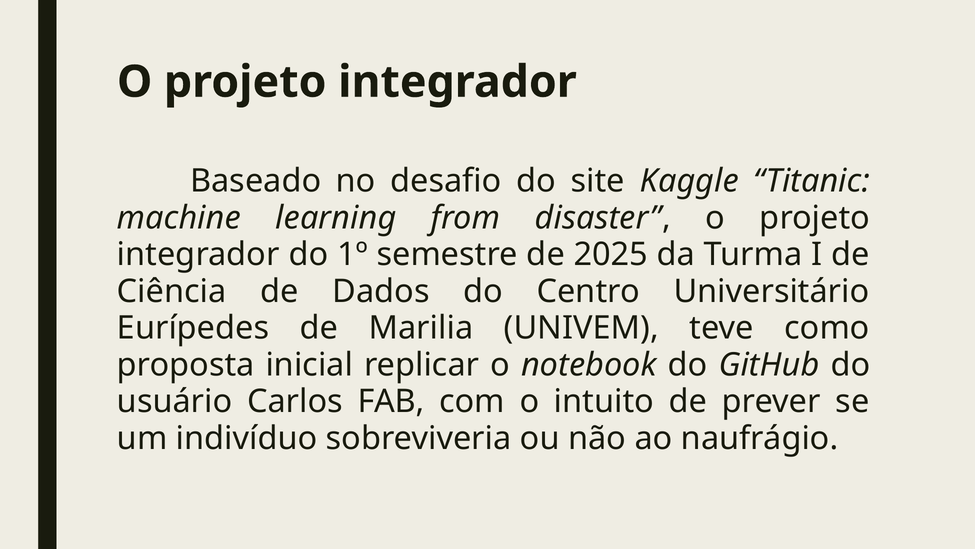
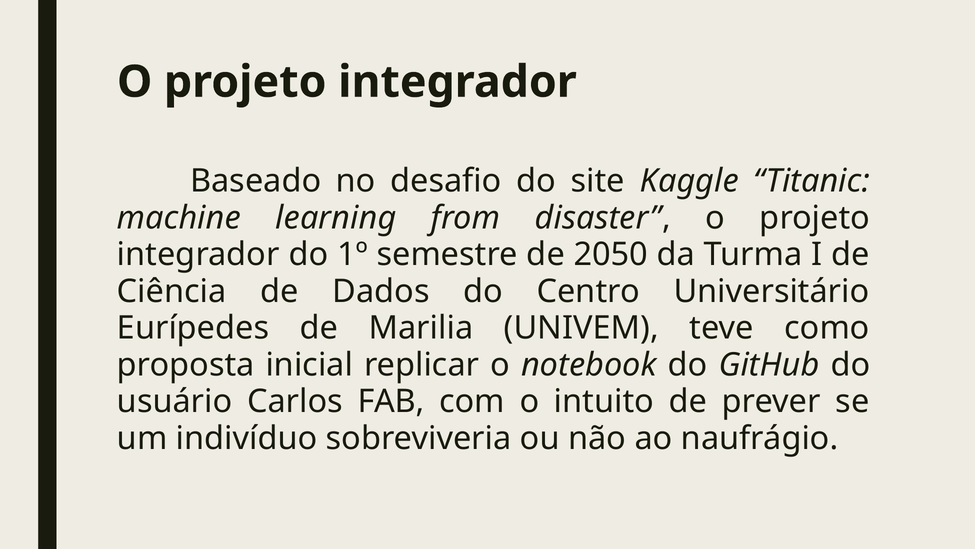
2025: 2025 -> 2050
